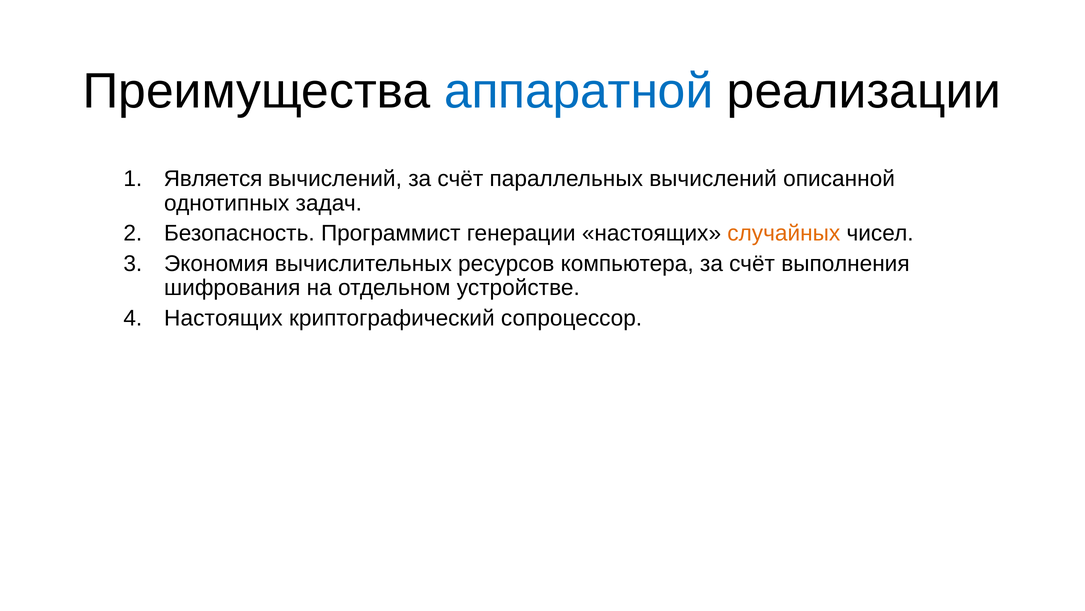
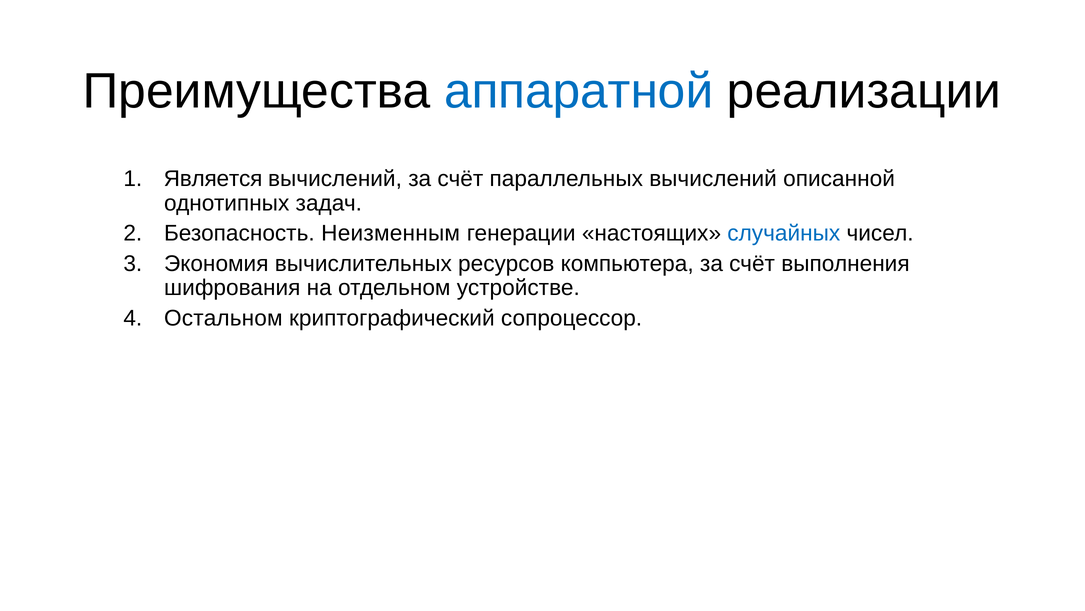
Программист: Программист -> Неизменным
случайных colour: orange -> blue
Настоящих at (223, 318): Настоящих -> Остальном
